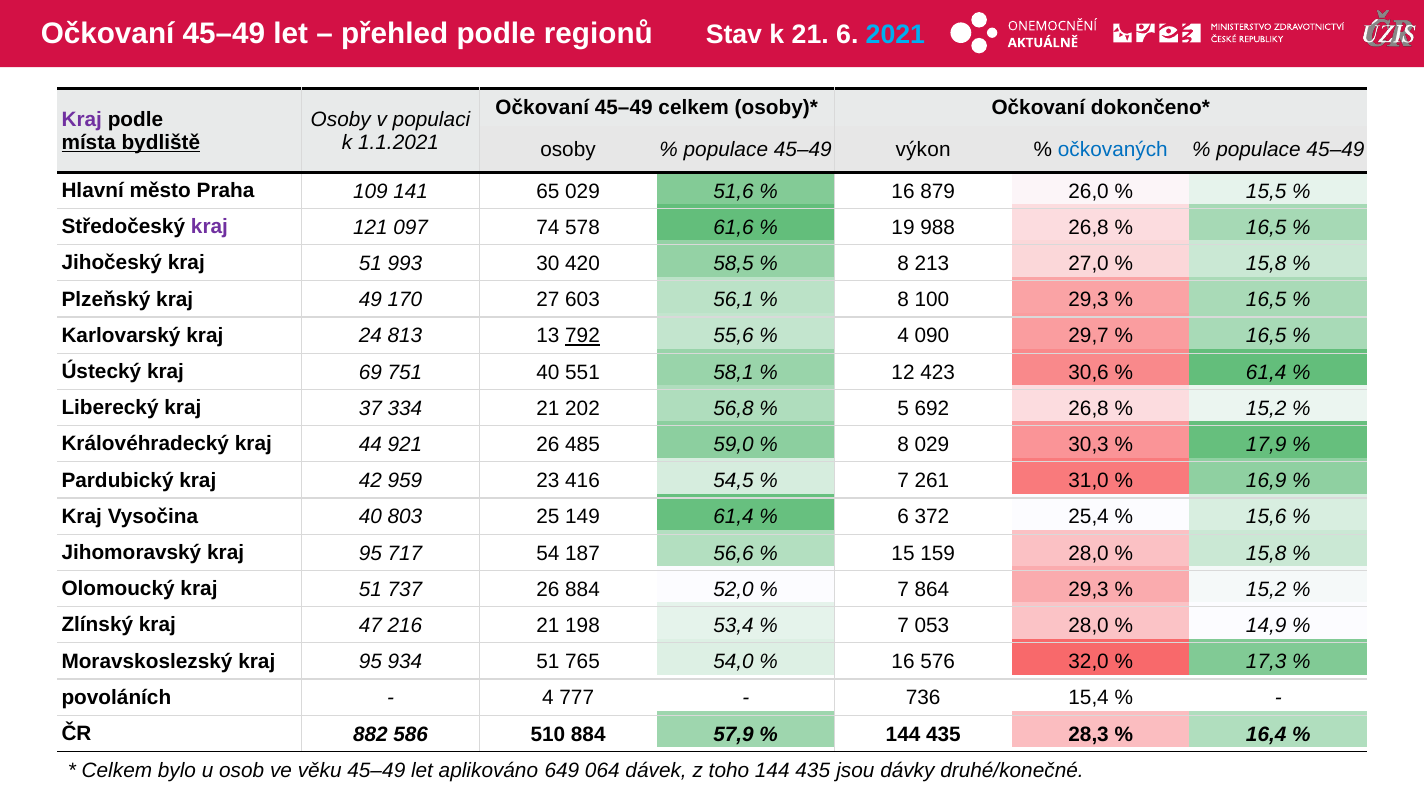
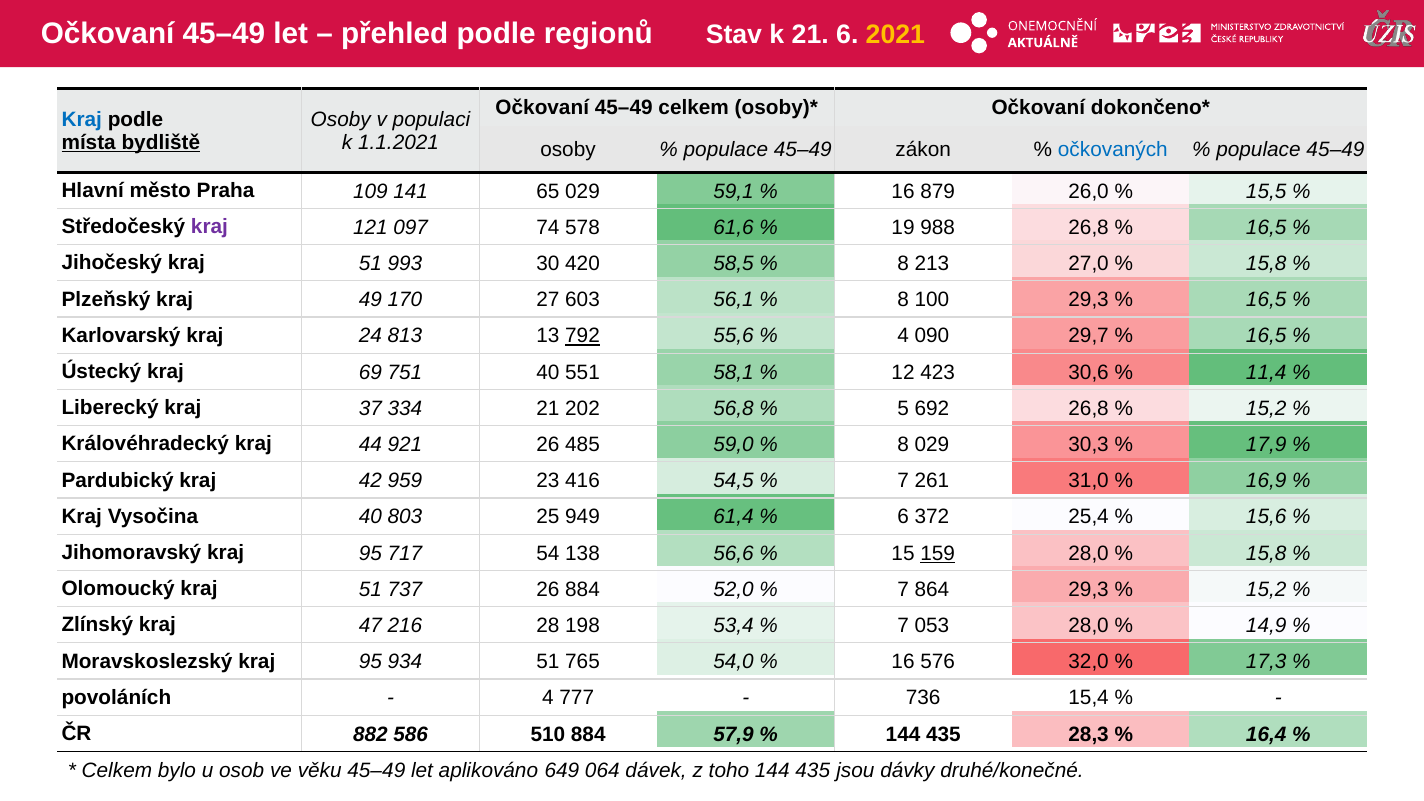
2021 colour: light blue -> yellow
Kraj at (82, 119) colour: purple -> blue
výkon: výkon -> zákon
51,6: 51,6 -> 59,1
61,4 at (1266, 372): 61,4 -> 11,4
149: 149 -> 949
187: 187 -> 138
159 underline: none -> present
216 21: 21 -> 28
